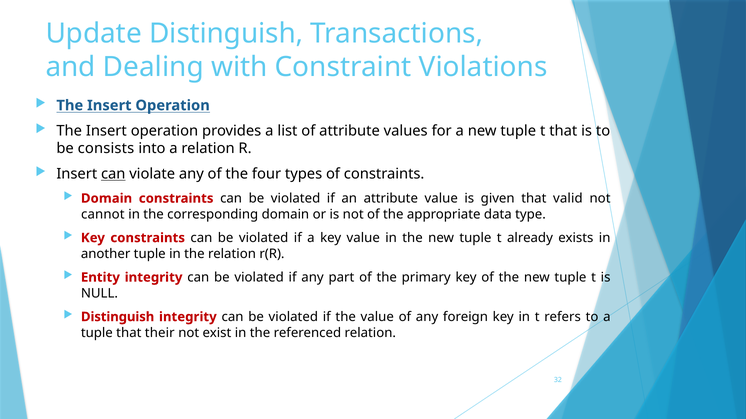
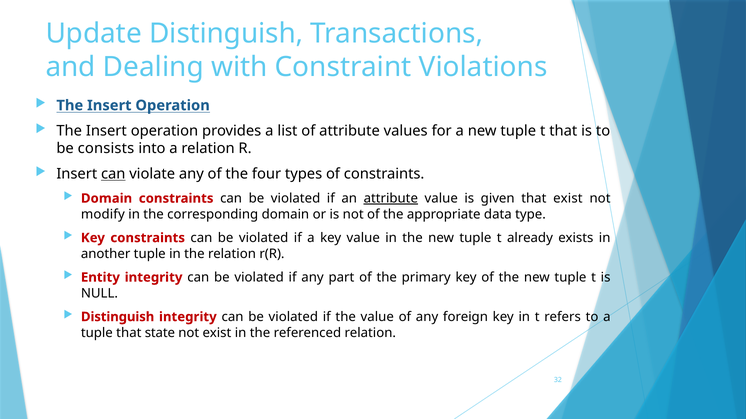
attribute at (391, 199) underline: none -> present
that valid: valid -> exist
cannot: cannot -> modify
their: their -> state
